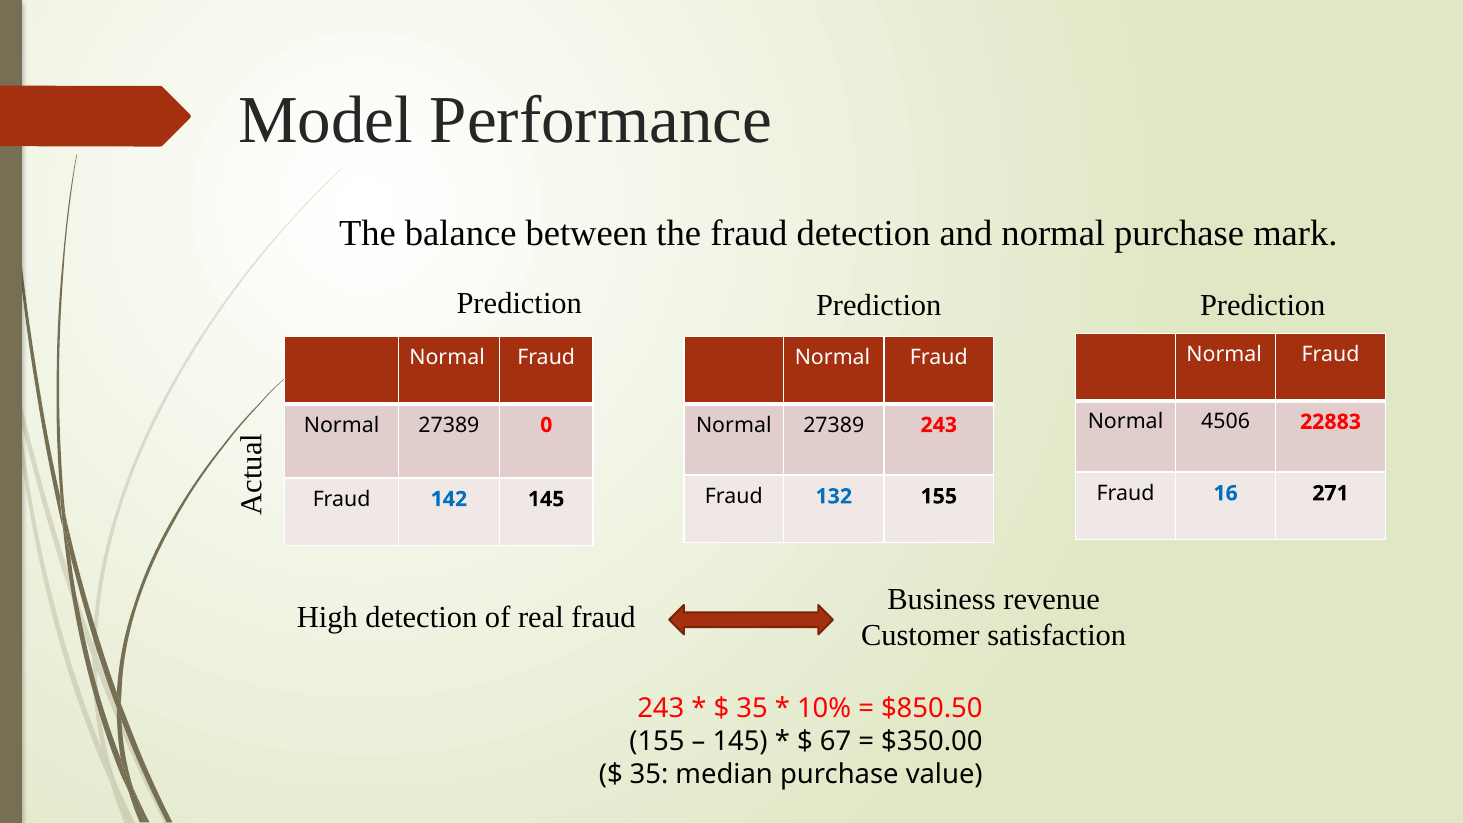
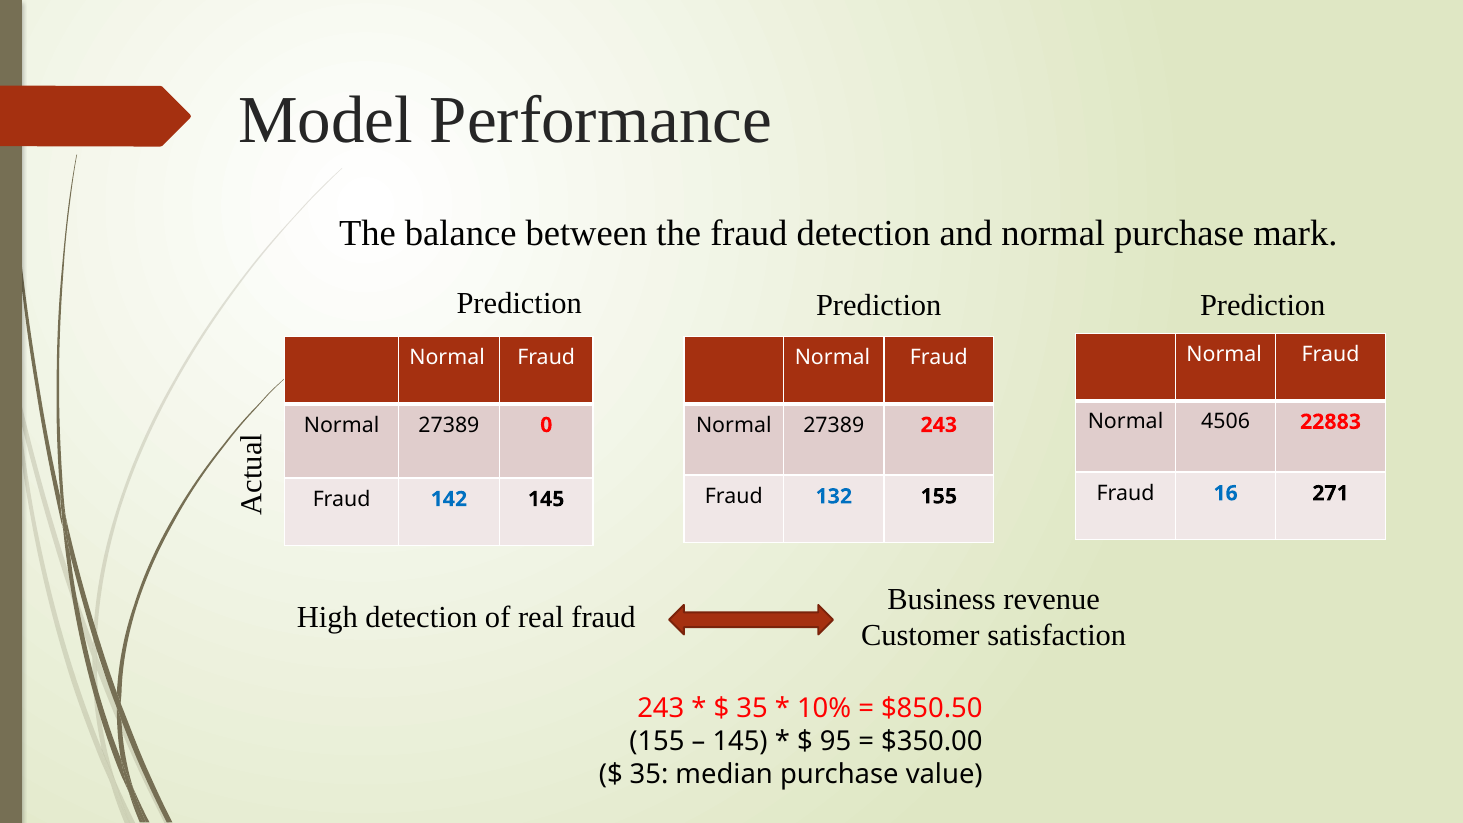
67: 67 -> 95
